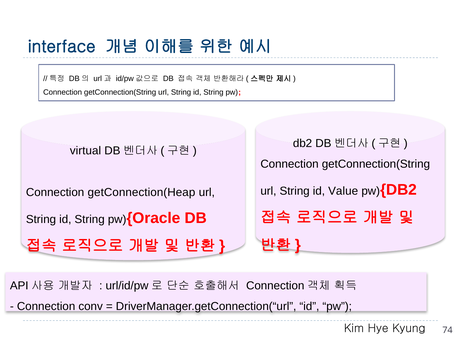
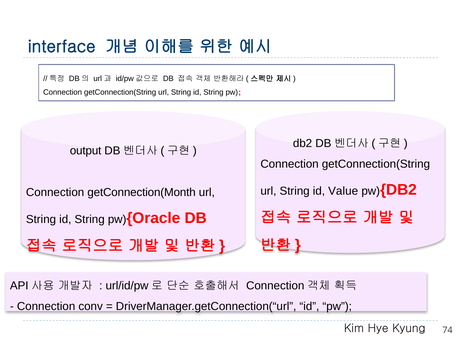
virtual: virtual -> output
getConnection(Heap: getConnection(Heap -> getConnection(Month
